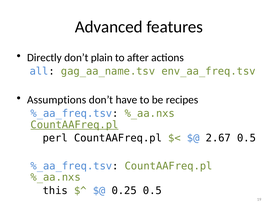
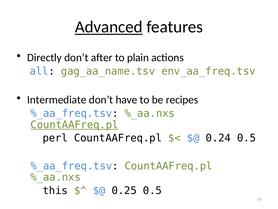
Advanced underline: none -> present
plain: plain -> after
after: after -> plain
Assumptions: Assumptions -> Intermediate
2.67: 2.67 -> 0.24
